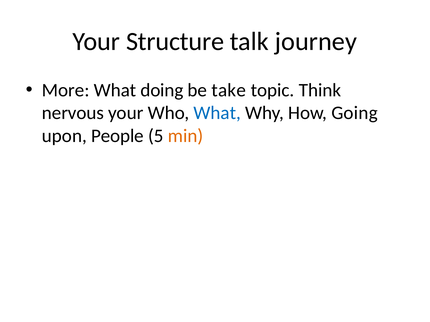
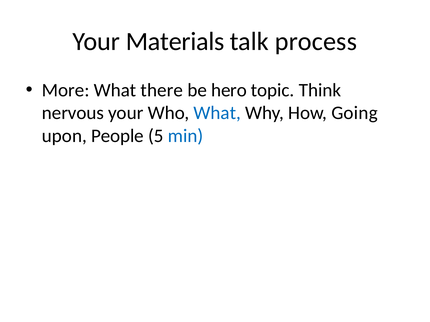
Structure: Structure -> Materials
journey: journey -> process
doing: doing -> there
take: take -> hero
min colour: orange -> blue
